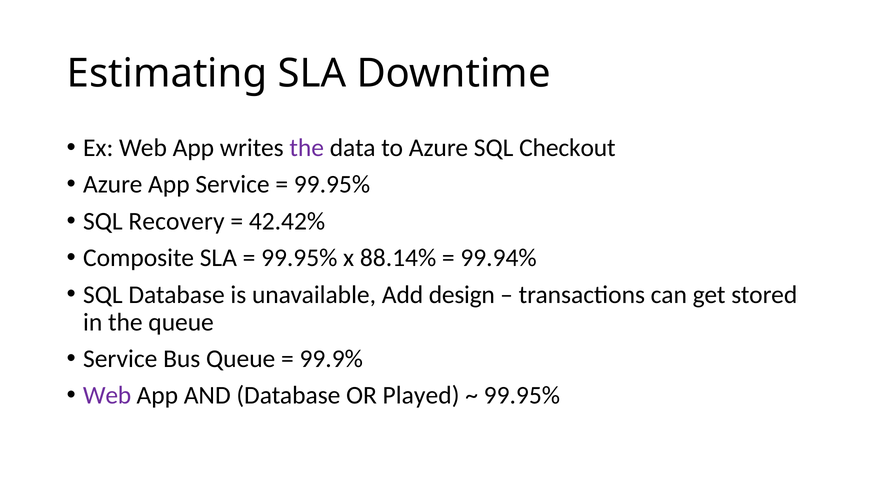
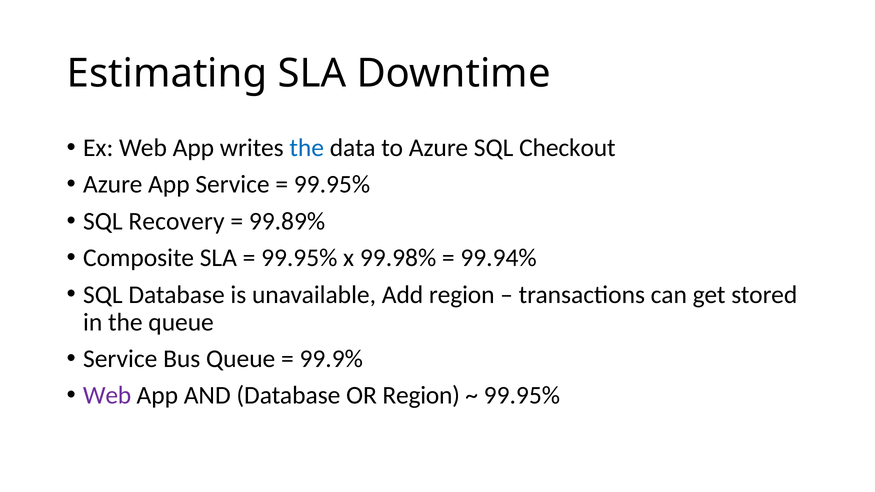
the at (307, 148) colour: purple -> blue
42.42%: 42.42% -> 99.89%
88.14%: 88.14% -> 99.98%
Add design: design -> region
OR Played: Played -> Region
